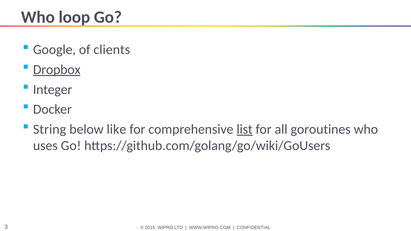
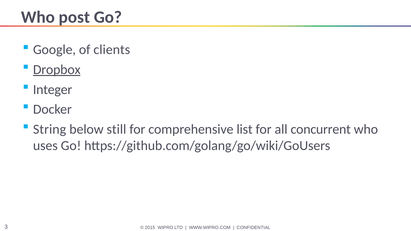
loop: loop -> post
like: like -> still
list underline: present -> none
goroutines: goroutines -> concurrent
